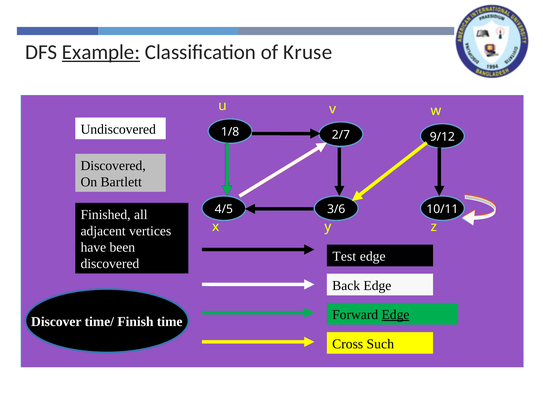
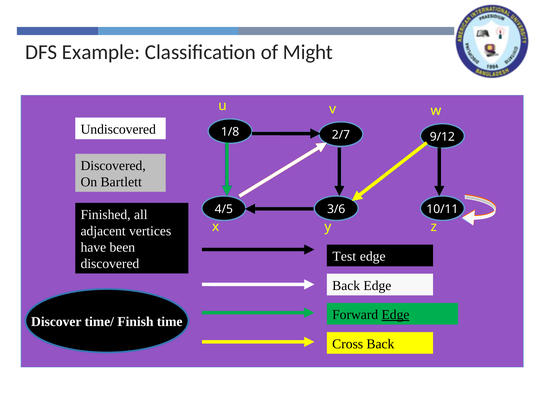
Example underline: present -> none
Kruse: Kruse -> Might
Cross Such: Such -> Back
